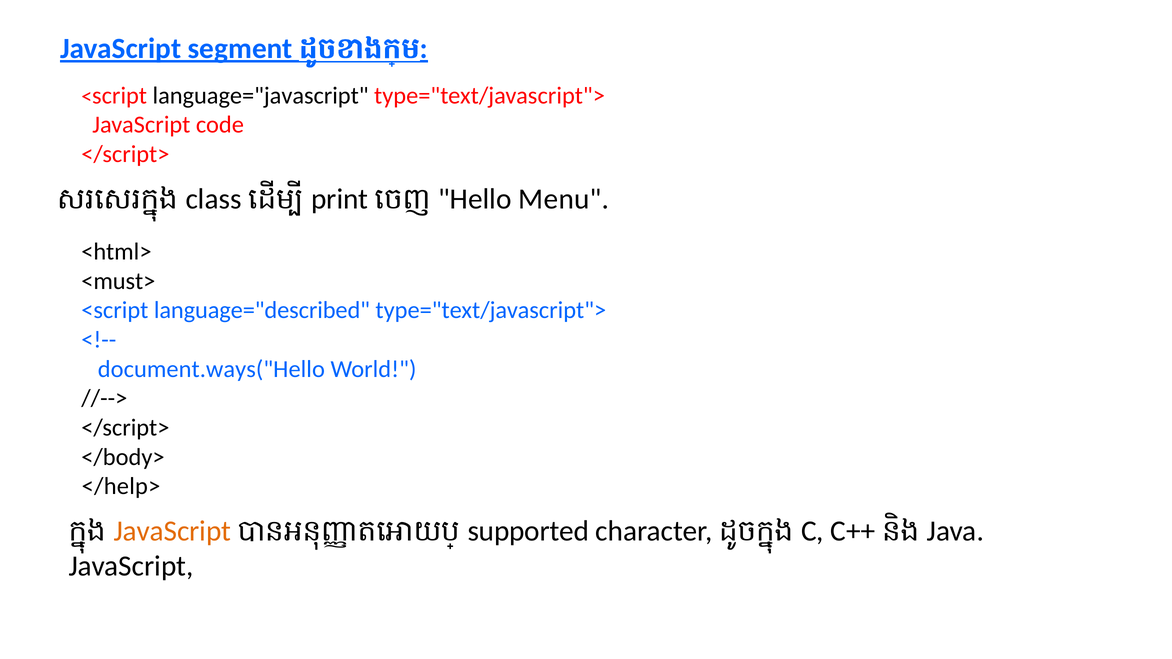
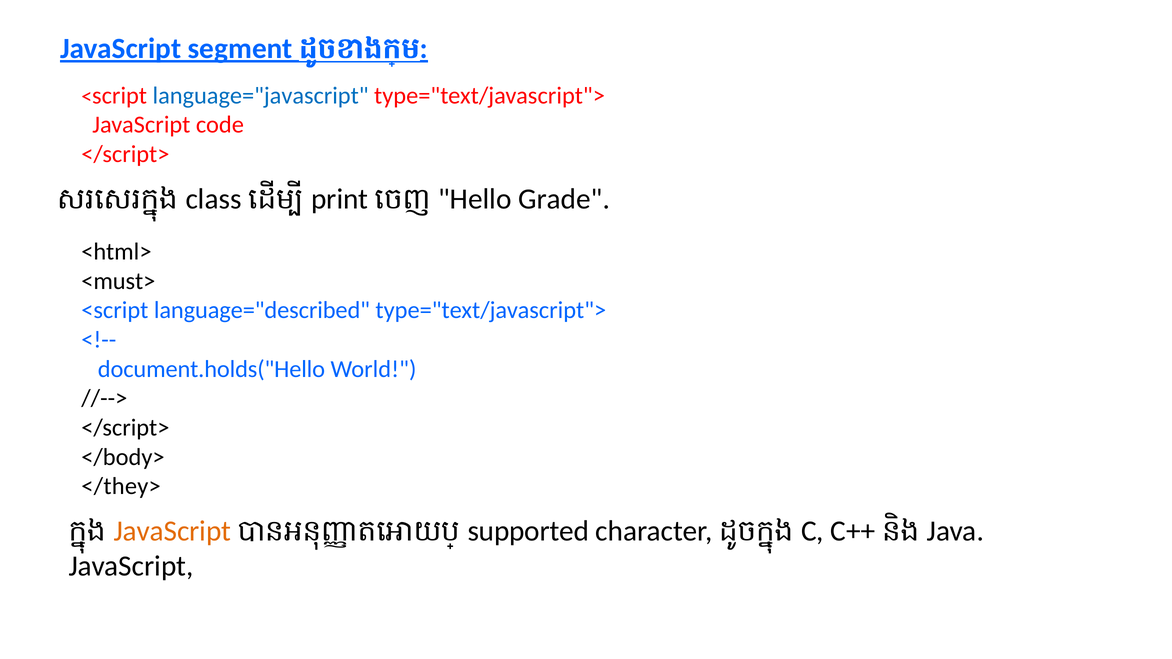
language="javascript colour: black -> blue
Menu: Menu -> Grade
document.ways("Hello: document.ways("Hello -> document.holds("Hello
</help>: </help> -> </they>
